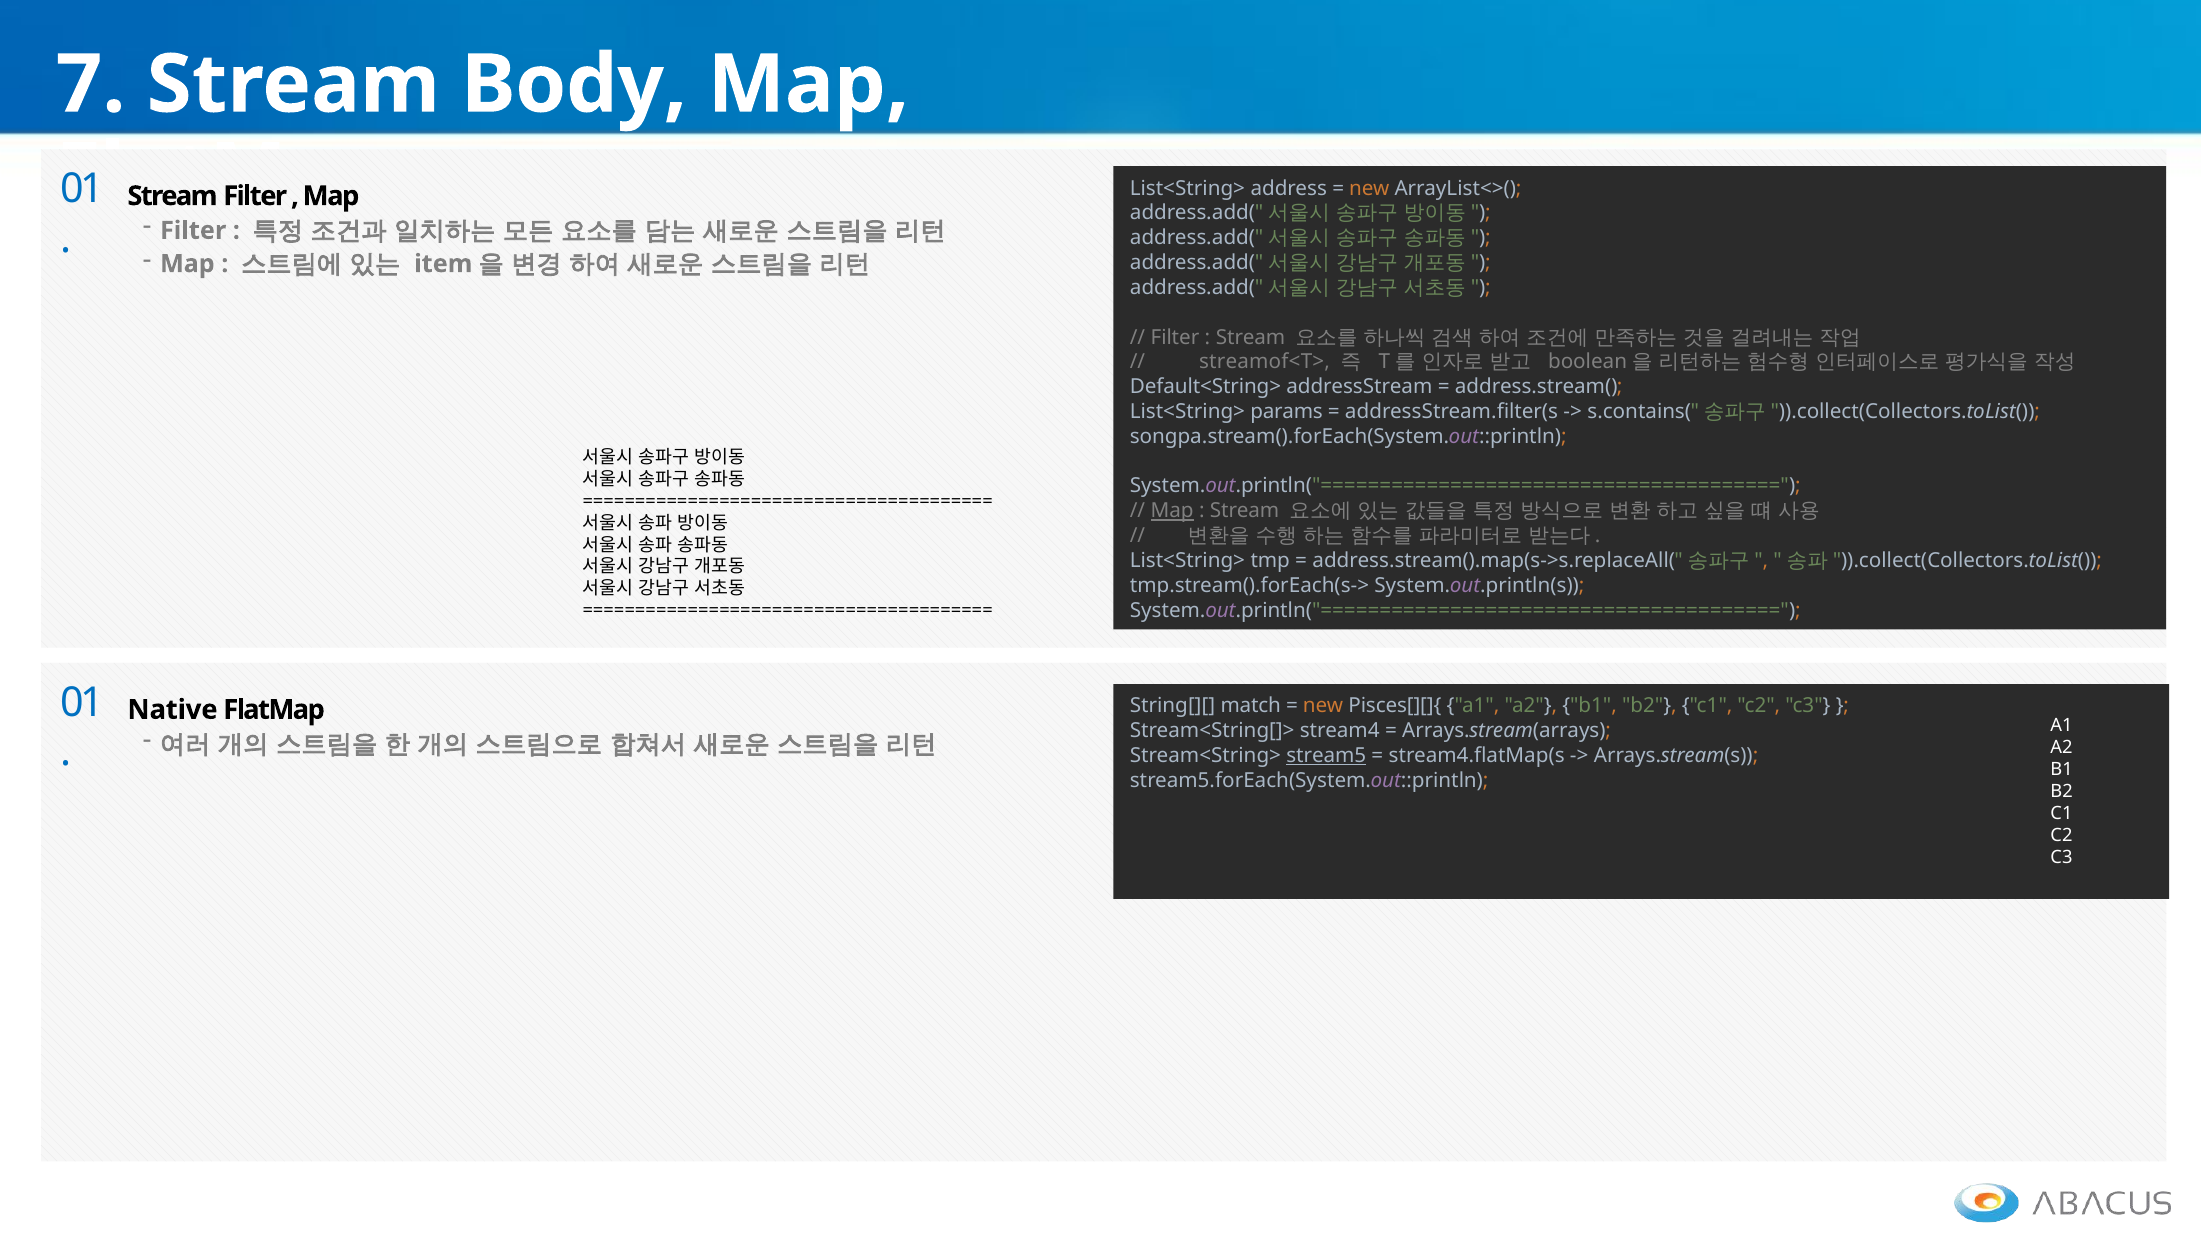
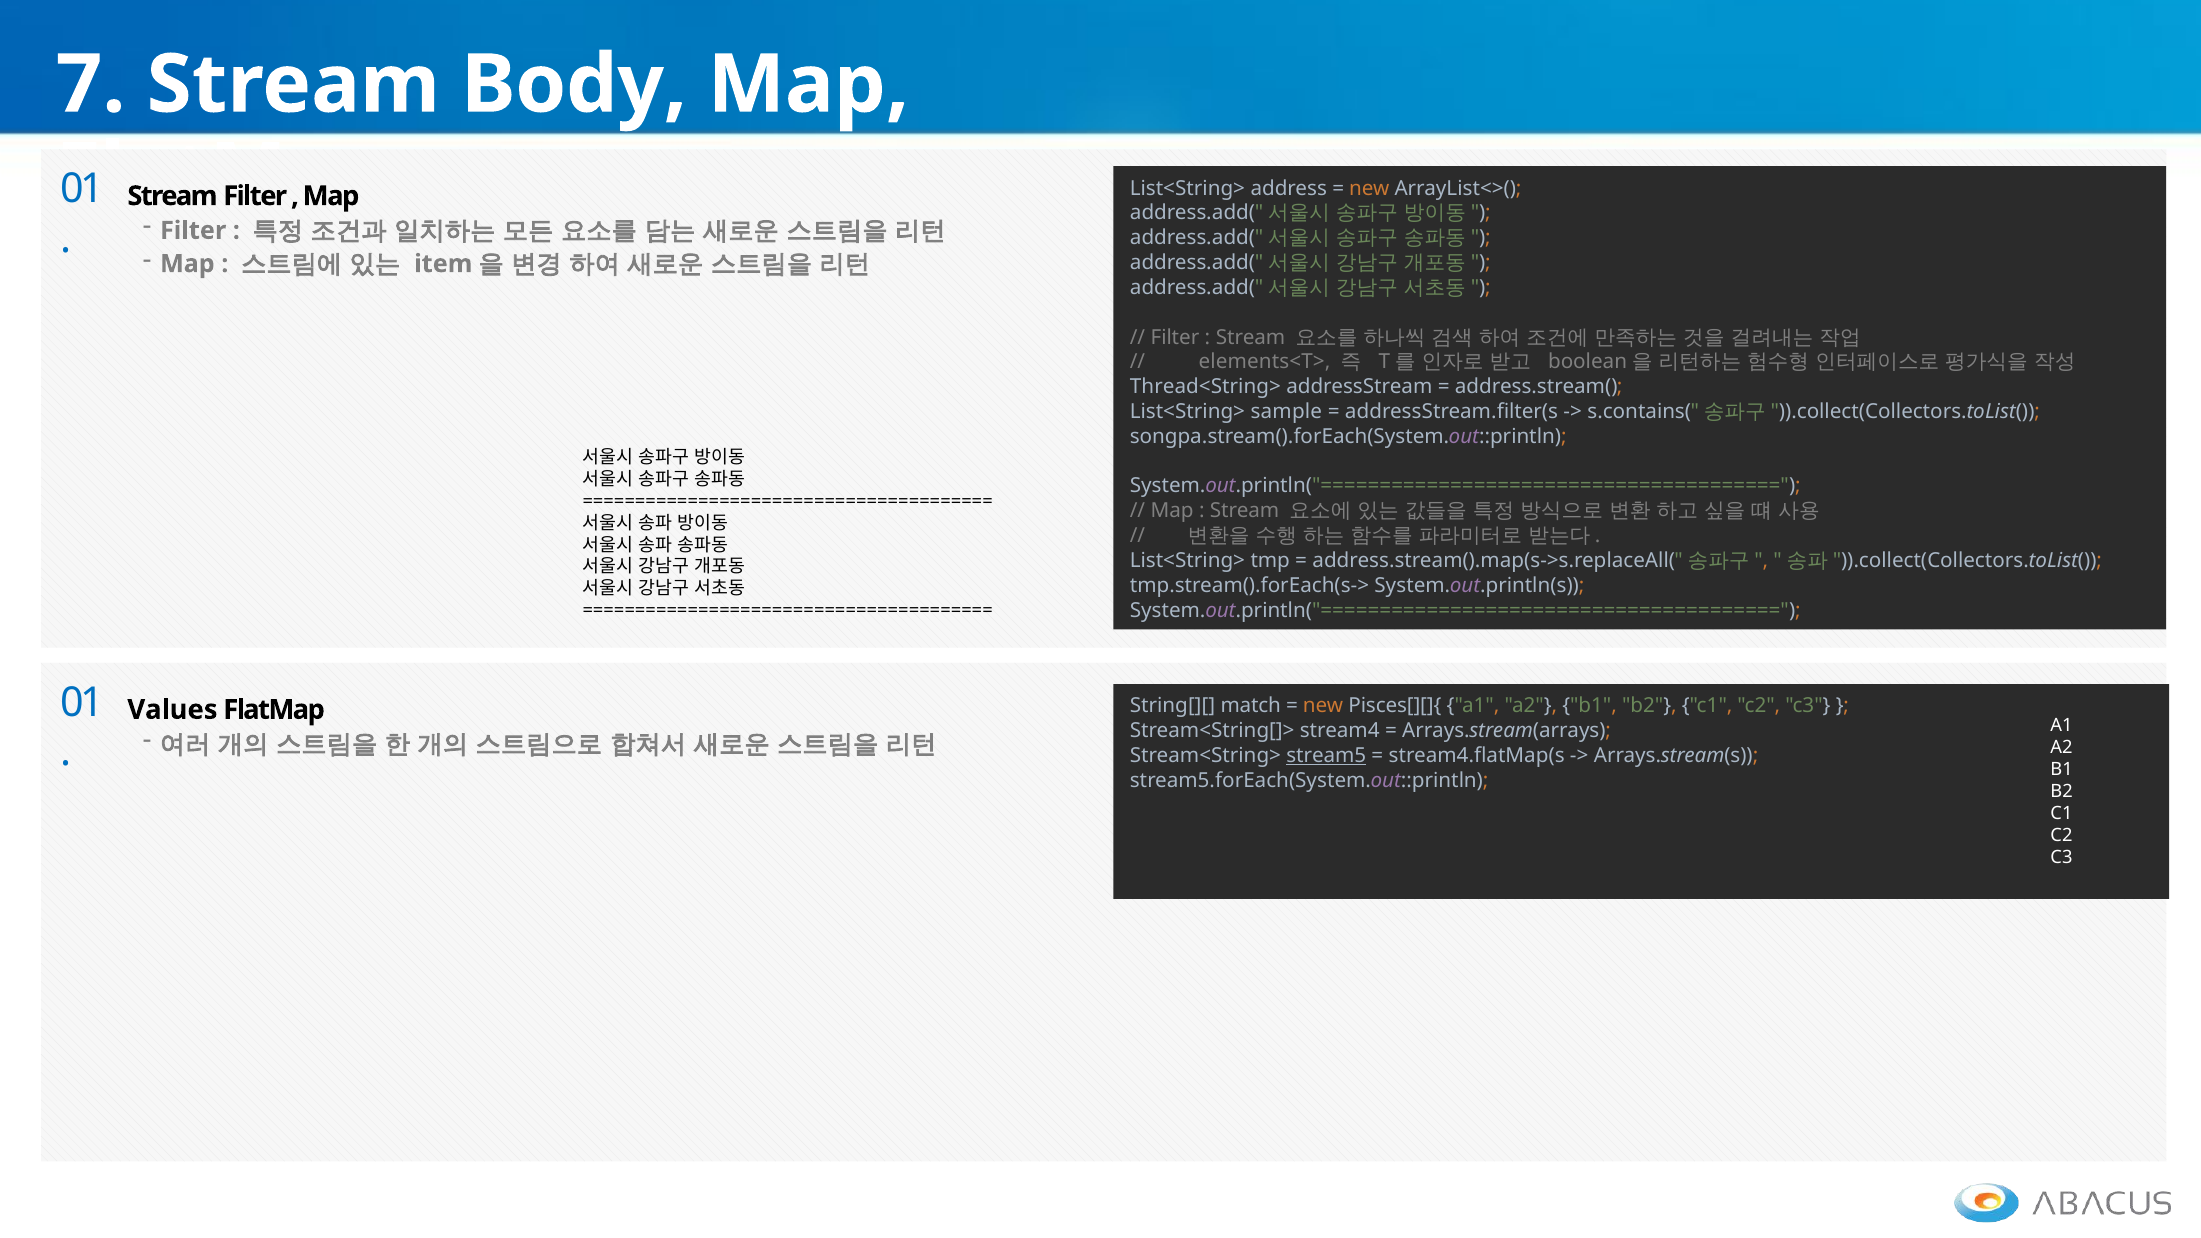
streamof<T>: streamof<T> -> elements<T>
Default<String>: Default<String> -> Thread<String>
params: params -> sample
Map at (1172, 511) underline: present -> none
Native: Native -> Values
